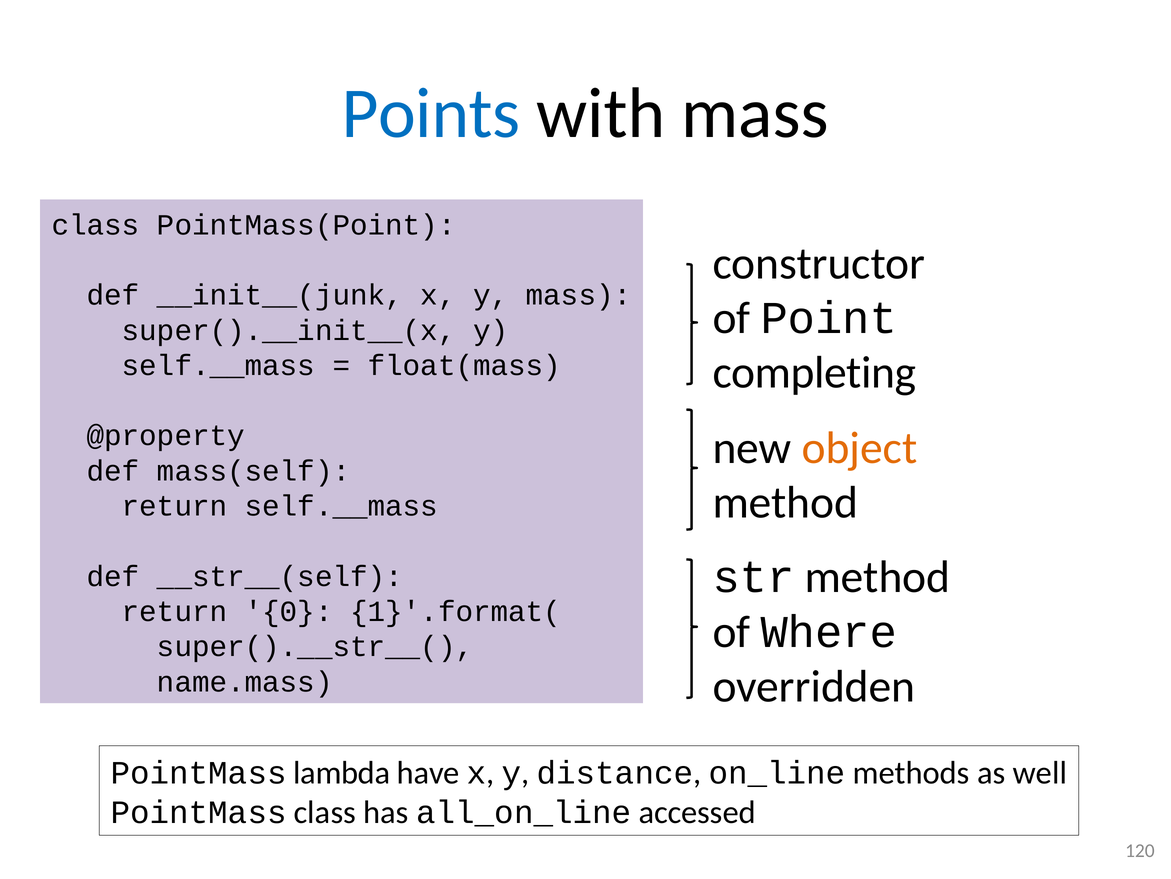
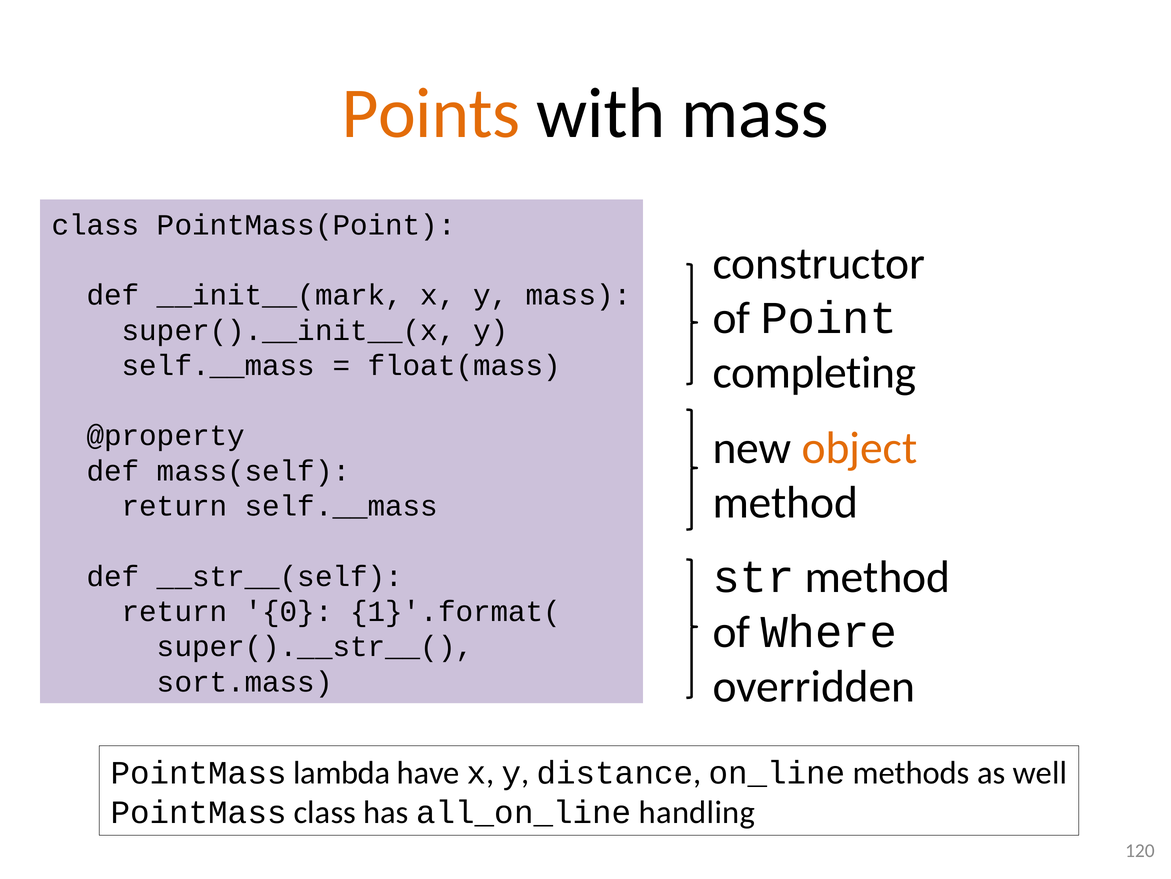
Points colour: blue -> orange
__init__(junk: __init__(junk -> __init__(mark
name.mass: name.mass -> sort.mass
accessed: accessed -> handling
